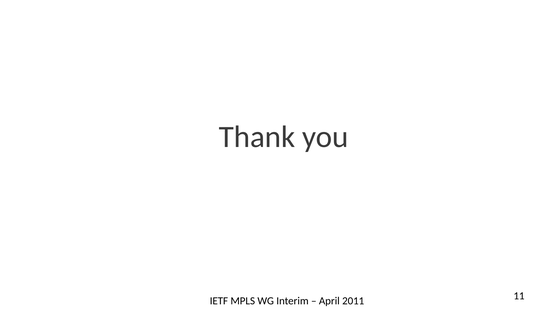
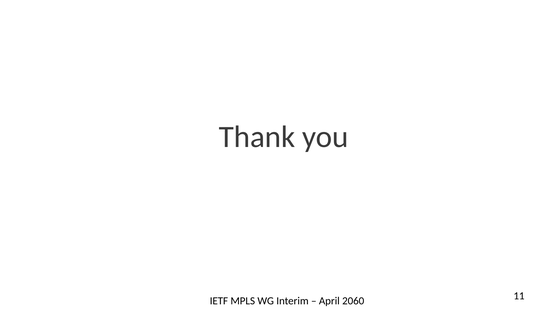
2011: 2011 -> 2060
